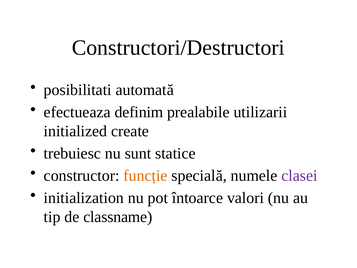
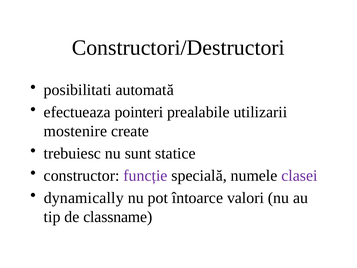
definim: definim -> pointeri
initialized: initialized -> mostenire
funcție colour: orange -> purple
initialization: initialization -> dynamically
